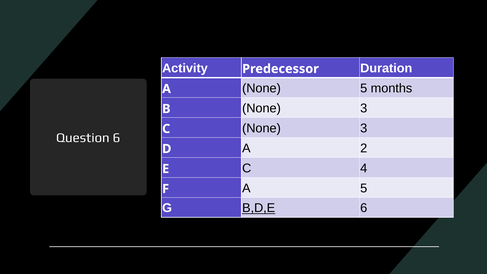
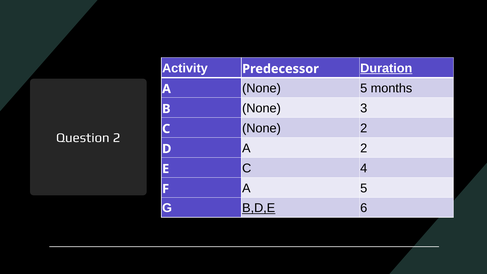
Duration underline: none -> present
3 at (364, 128): 3 -> 2
Question 6: 6 -> 2
